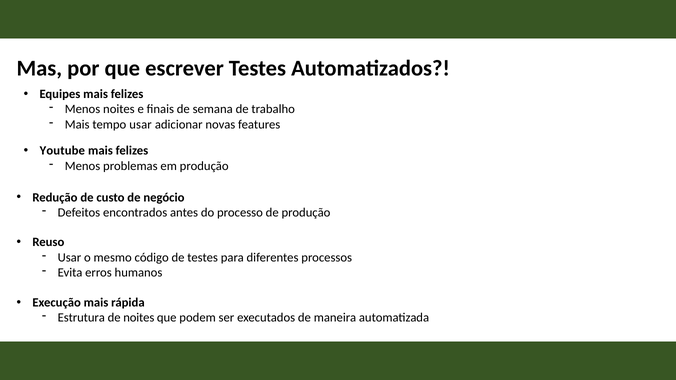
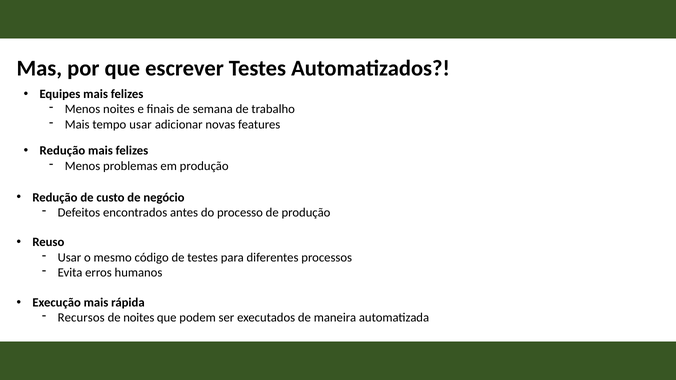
Youtube at (62, 151): Youtube -> Redução
Estrutura: Estrutura -> Recursos
